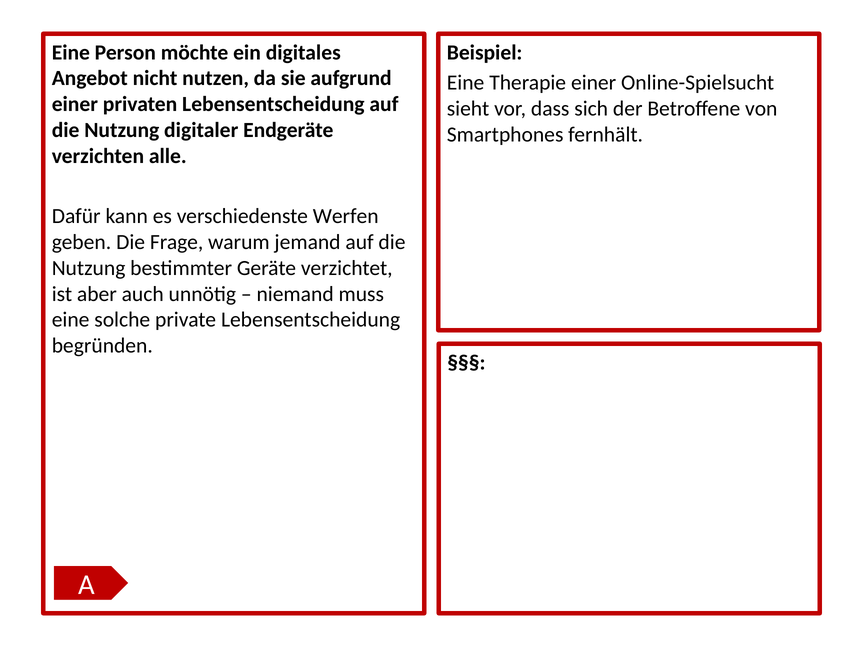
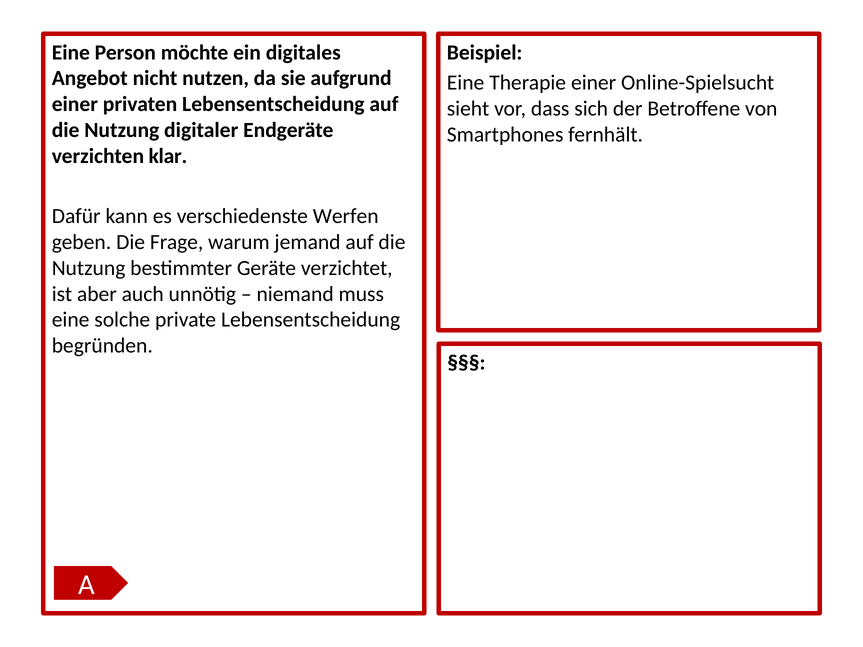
alle: alle -> klar
